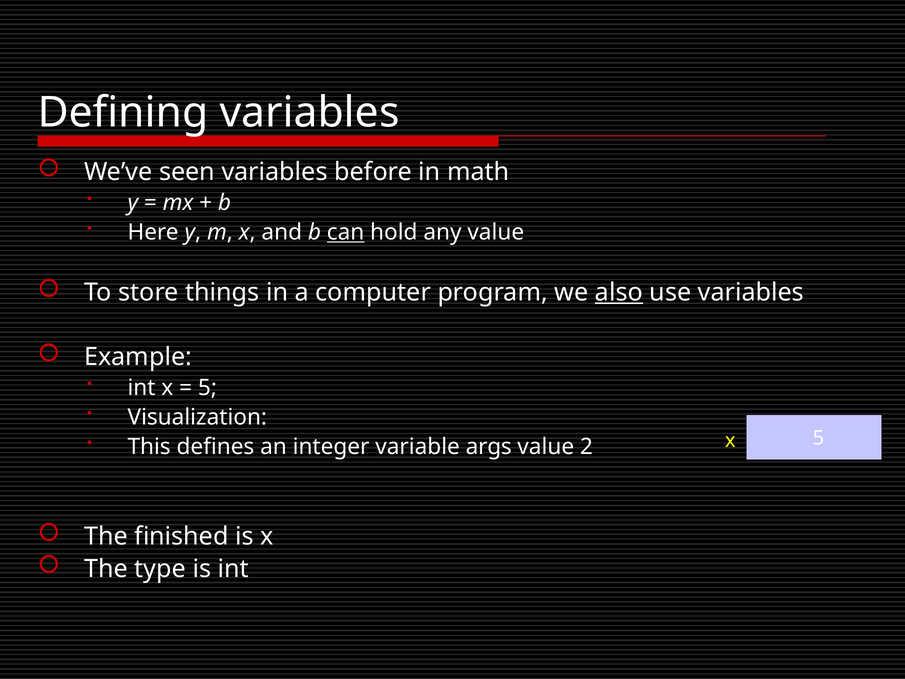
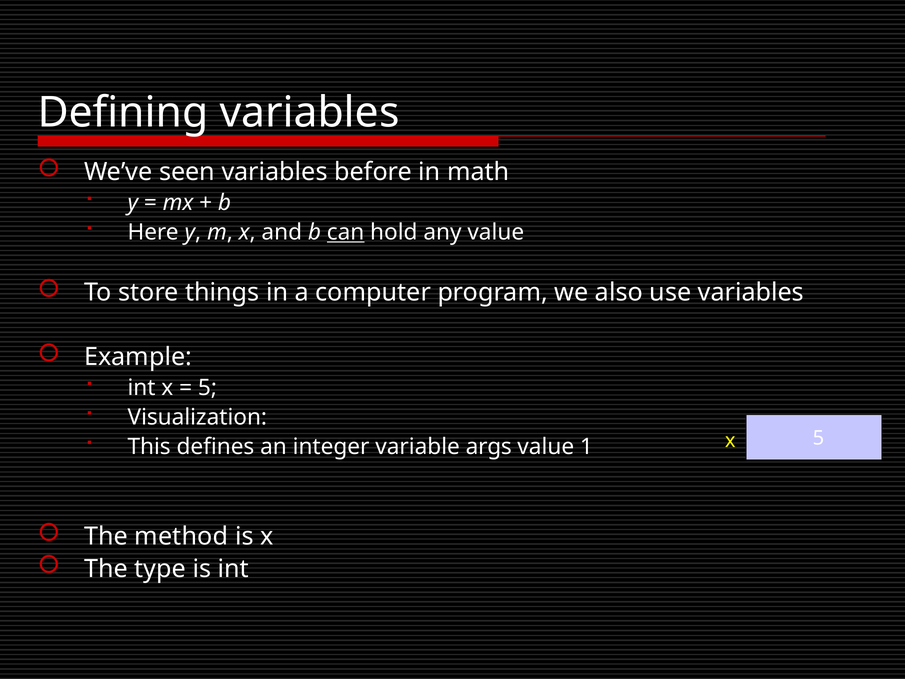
also underline: present -> none
2: 2 -> 1
finished: finished -> method
